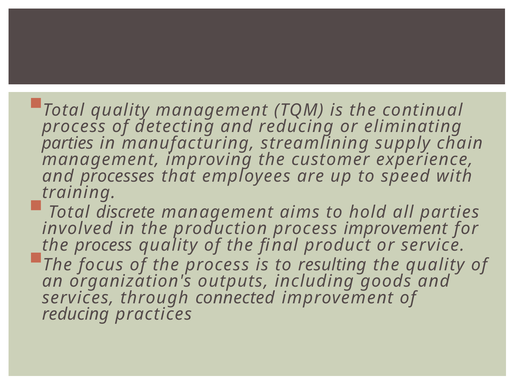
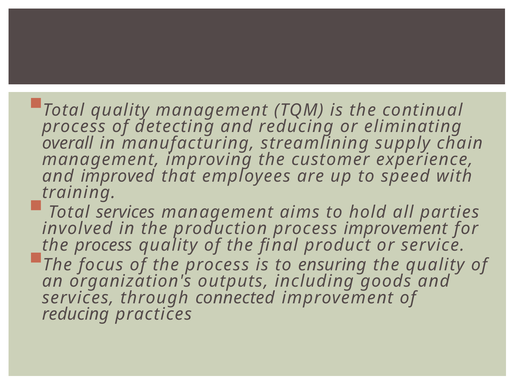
parties at (68, 143): parties -> overall
processes: processes -> improved
Total discrete: discrete -> services
resulting: resulting -> ensuring
